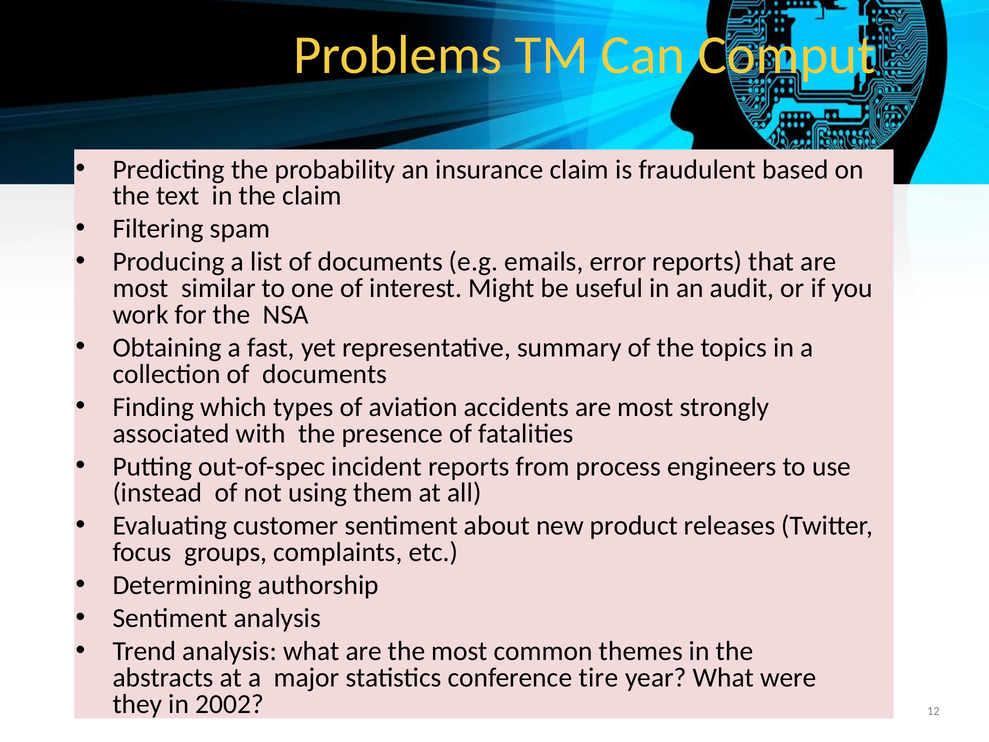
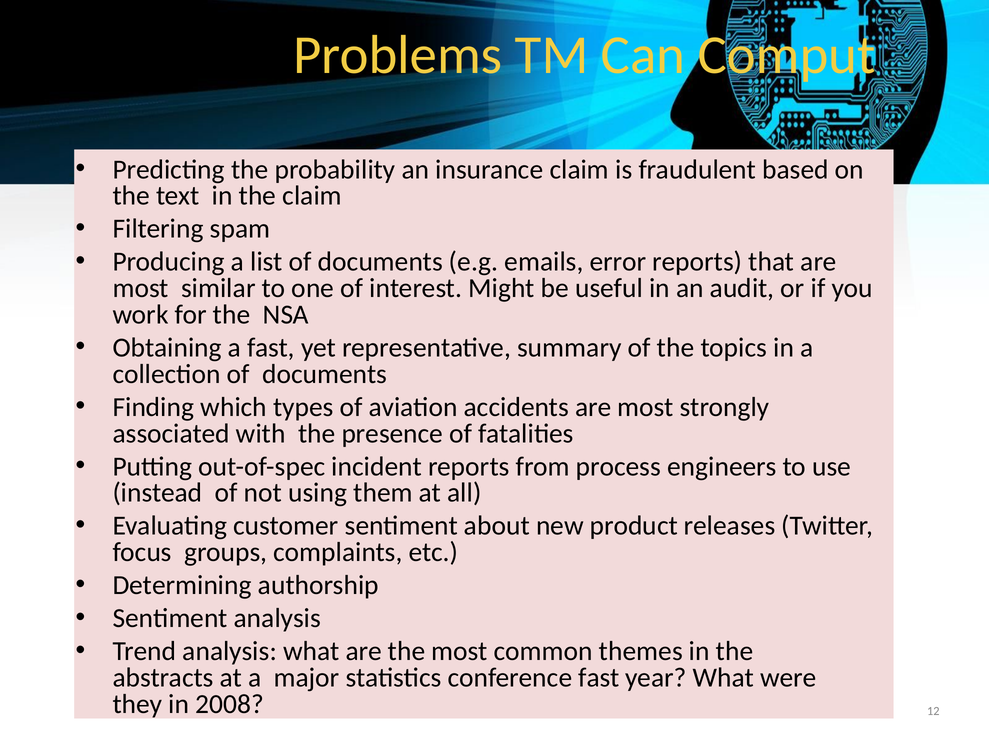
conference tire: tire -> fast
2002: 2002 -> 2008
